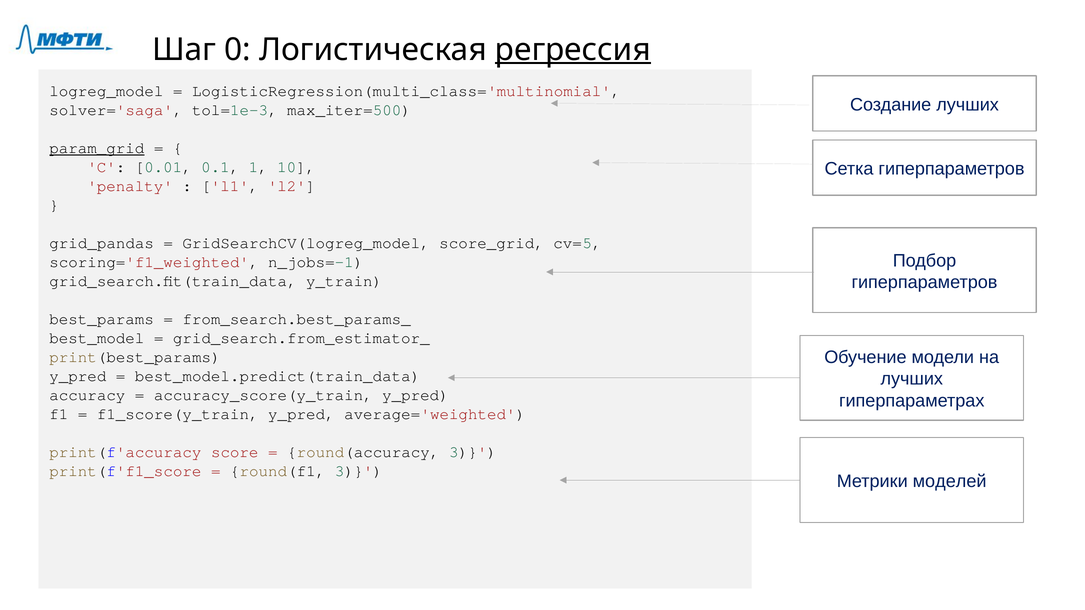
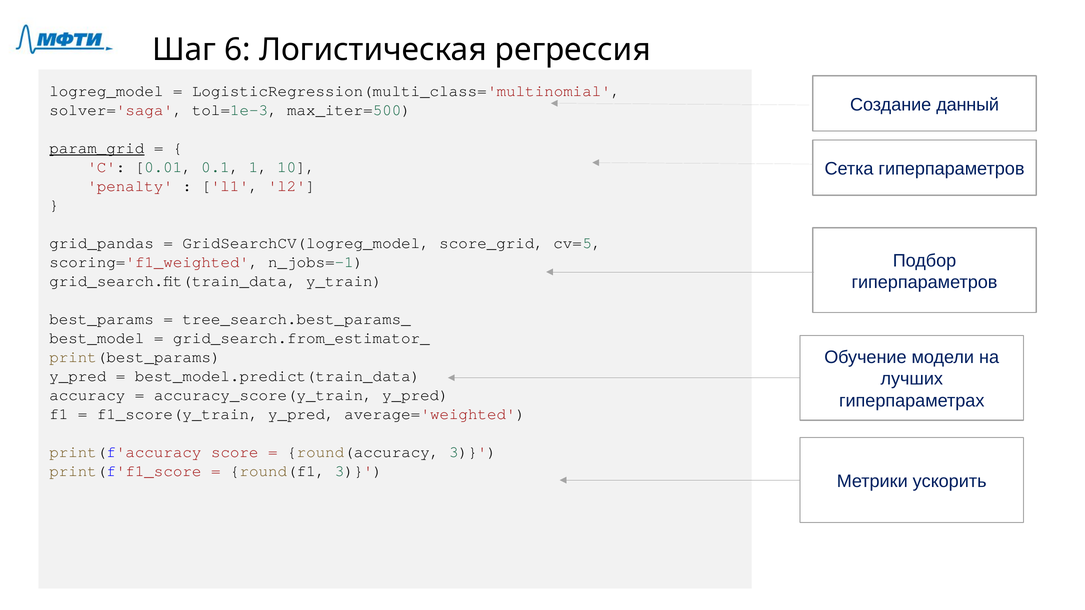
0: 0 -> 6
регрессия underline: present -> none
Создание лучших: лучших -> данный
from_search.best_params_: from_search.best_params_ -> tree_search.best_params_
моделей: моделей -> ускорить
